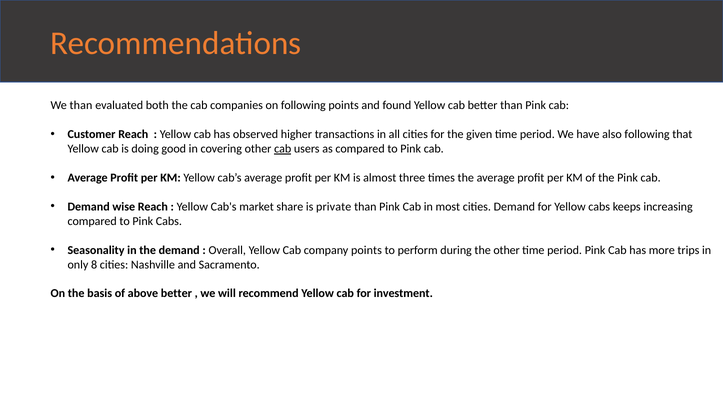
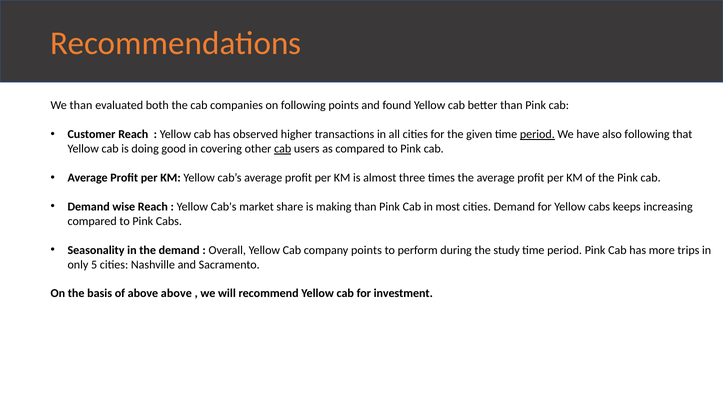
period at (537, 134) underline: none -> present
private: private -> making
the other: other -> study
8: 8 -> 5
above better: better -> above
